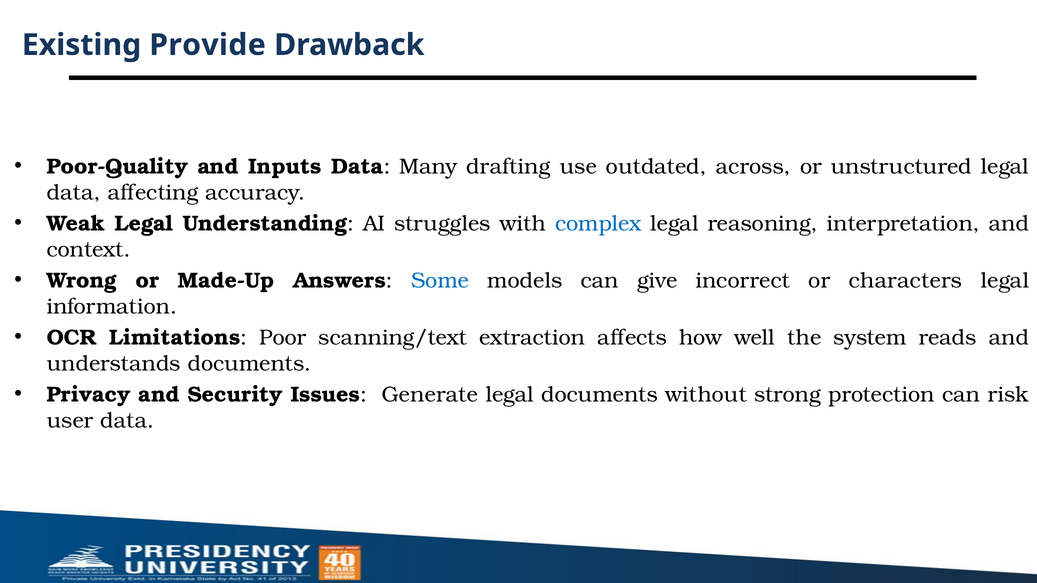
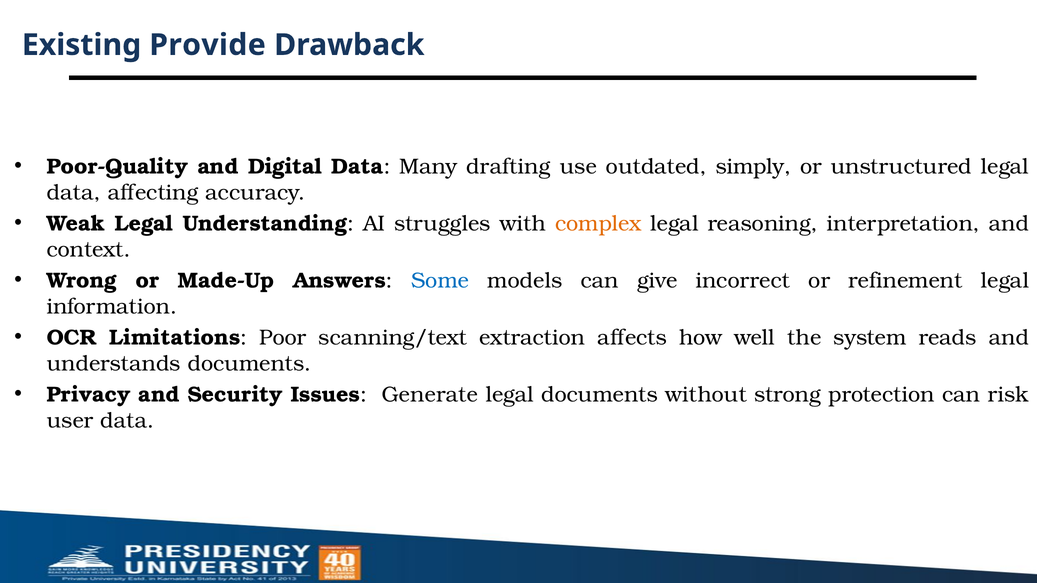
Inputs: Inputs -> Digital
across: across -> simply
complex colour: blue -> orange
characters: characters -> refinement
